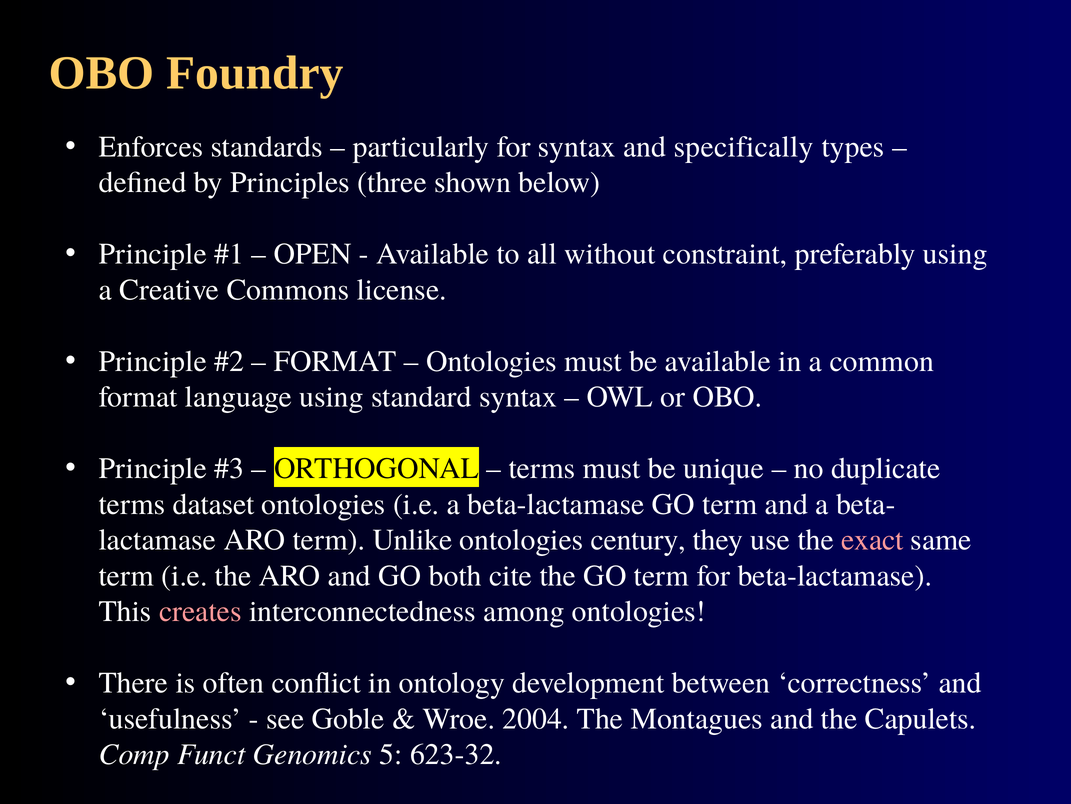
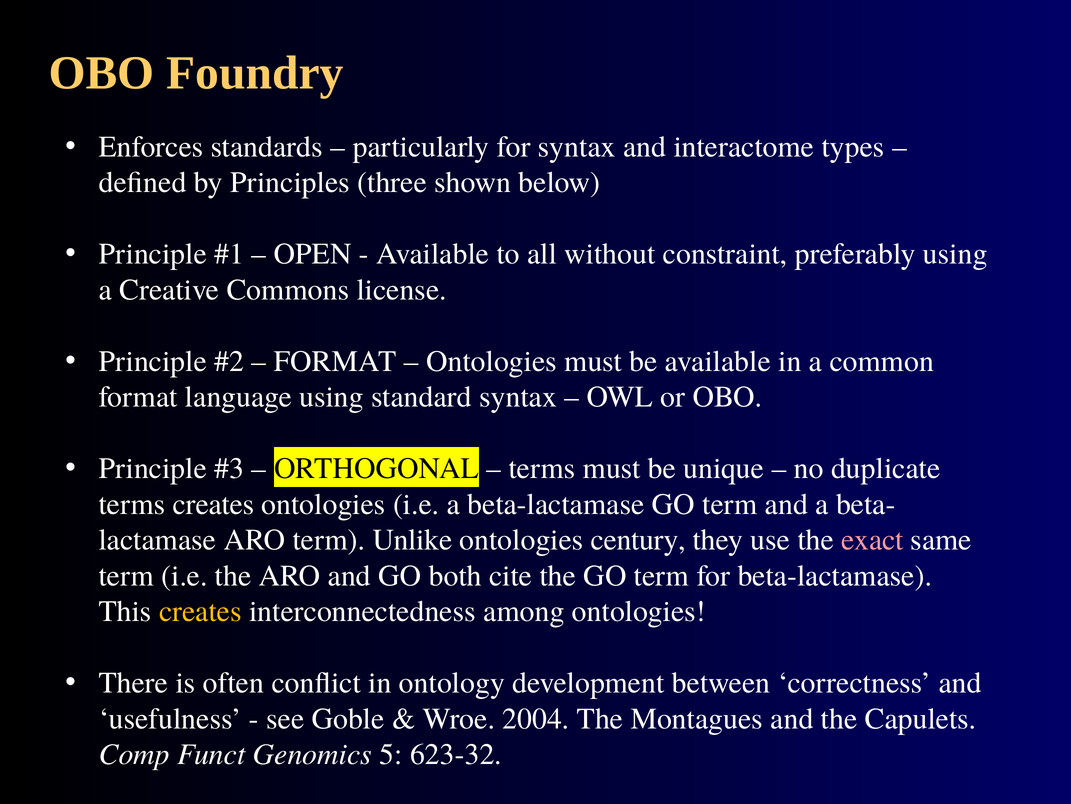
specifically: specifically -> interactome
terms dataset: dataset -> creates
creates at (200, 611) colour: pink -> yellow
